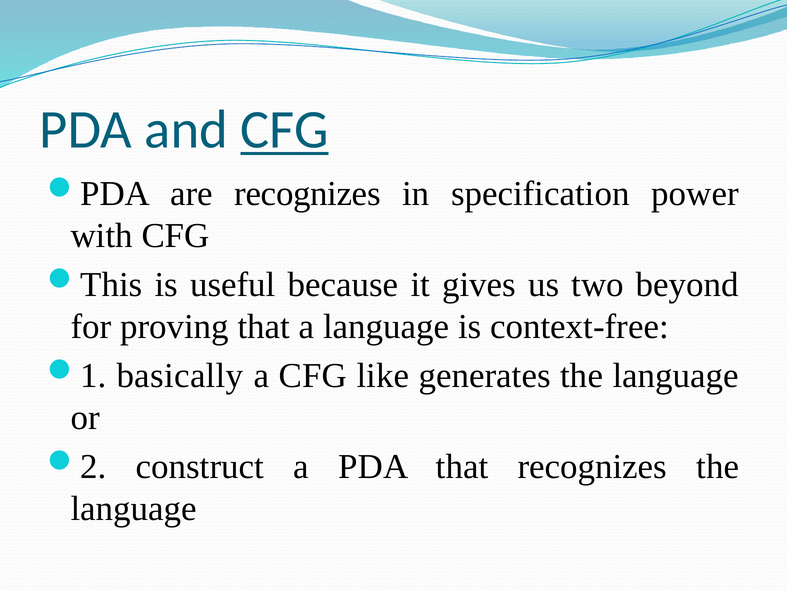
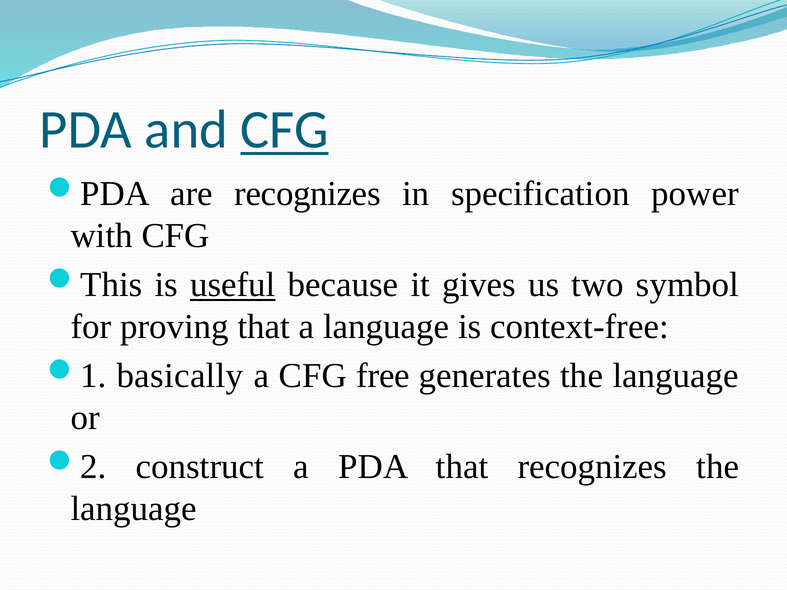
useful underline: none -> present
beyond: beyond -> symbol
like: like -> free
